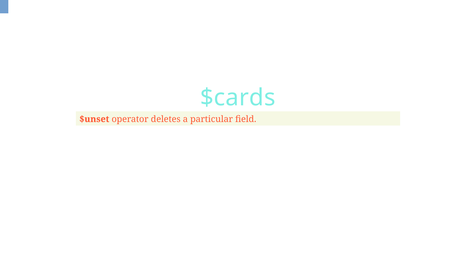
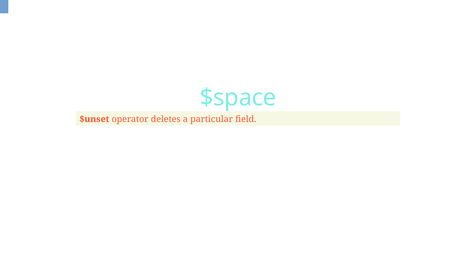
$cards: $cards -> $space
